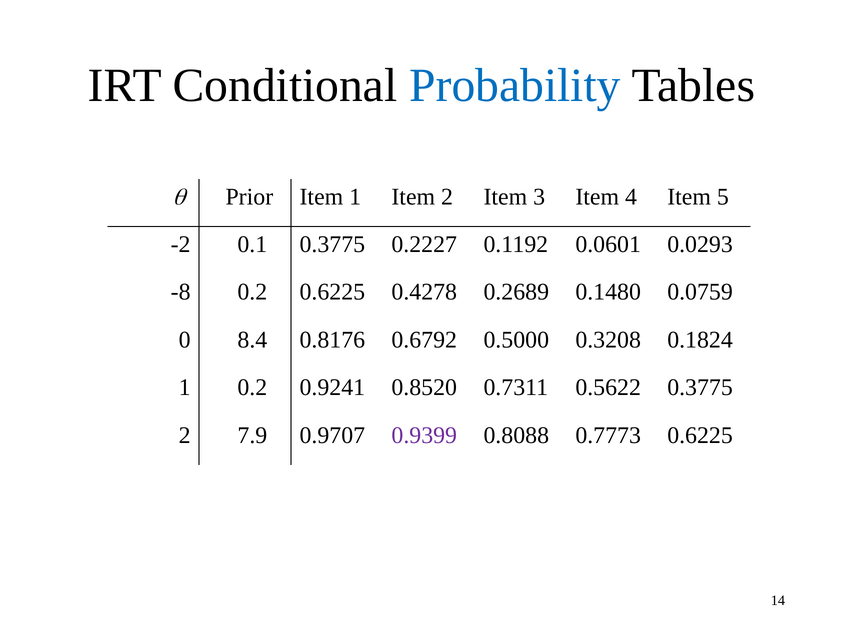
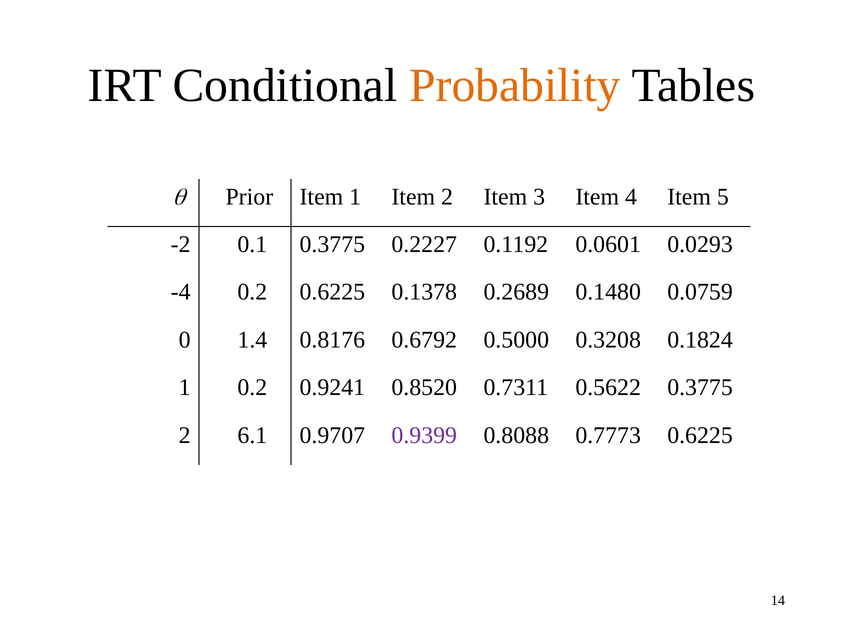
Probability colour: blue -> orange
-8: -8 -> -4
0.4278: 0.4278 -> 0.1378
8.4: 8.4 -> 1.4
7.9: 7.9 -> 6.1
